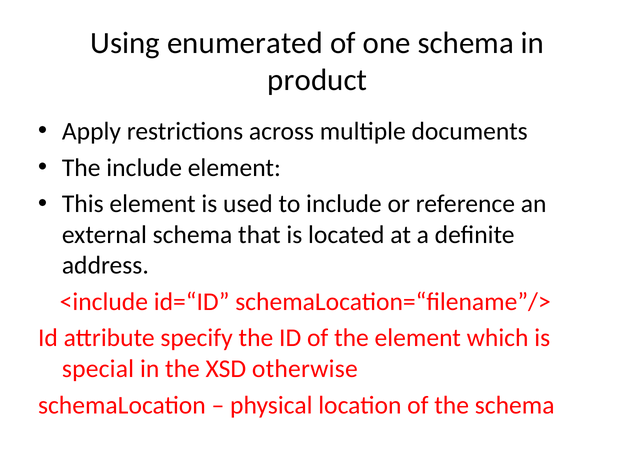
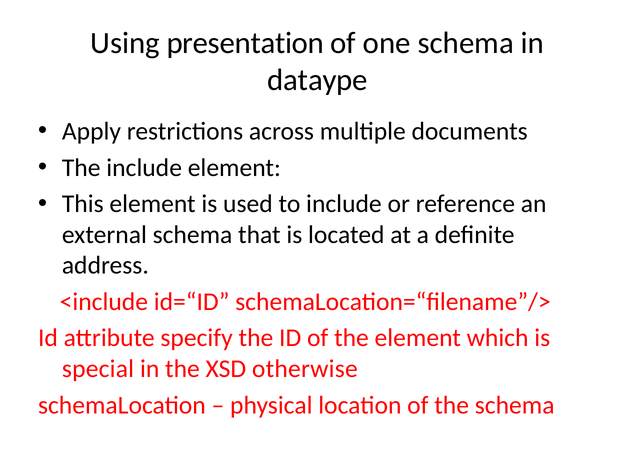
enumerated: enumerated -> presentation
product: product -> dataype
